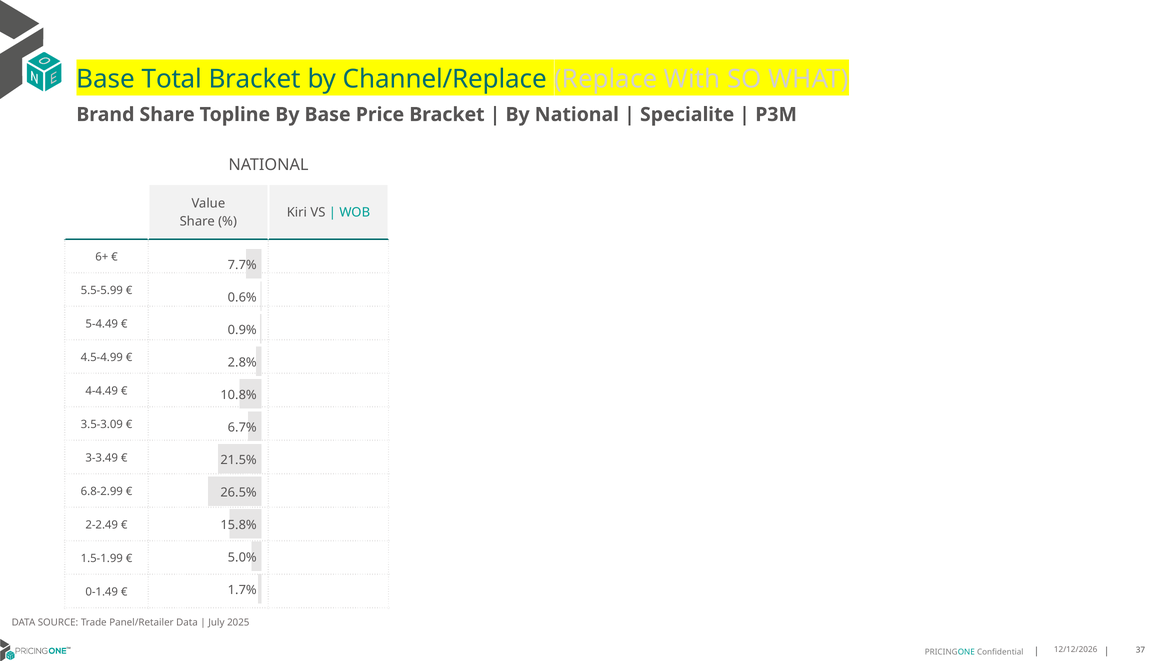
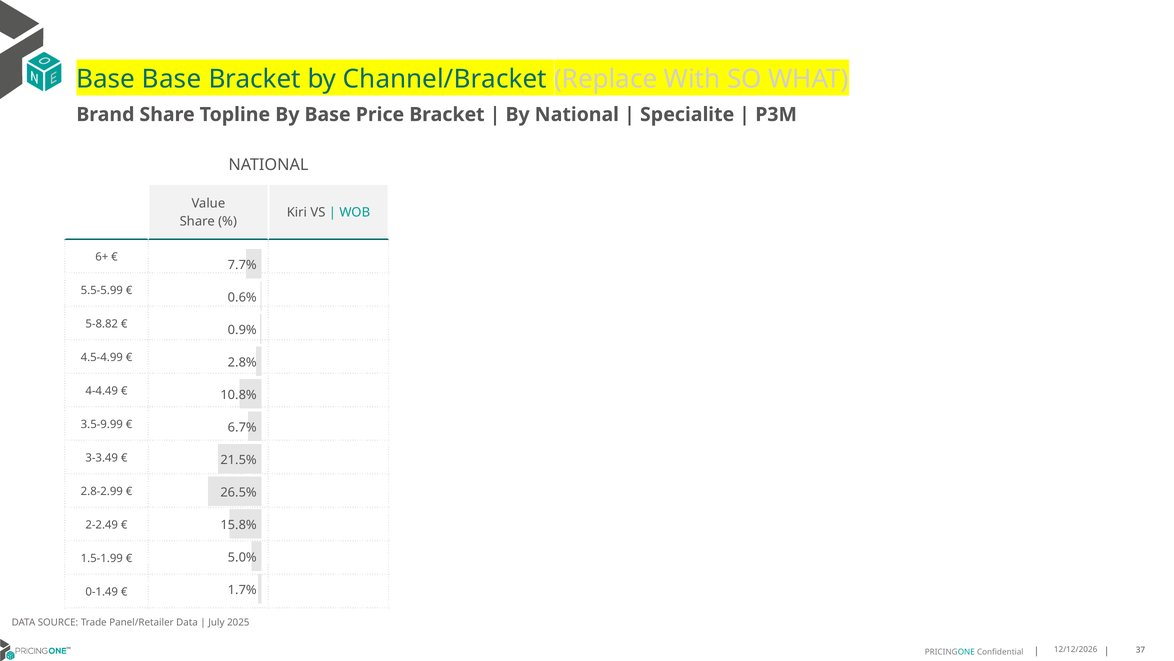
Base Total: Total -> Base
Channel/Replace: Channel/Replace -> Channel/Bracket
5-4.49: 5-4.49 -> 5-8.82
3.5-3.09: 3.5-3.09 -> 3.5-9.99
6.8-2.99: 6.8-2.99 -> 2.8-2.99
